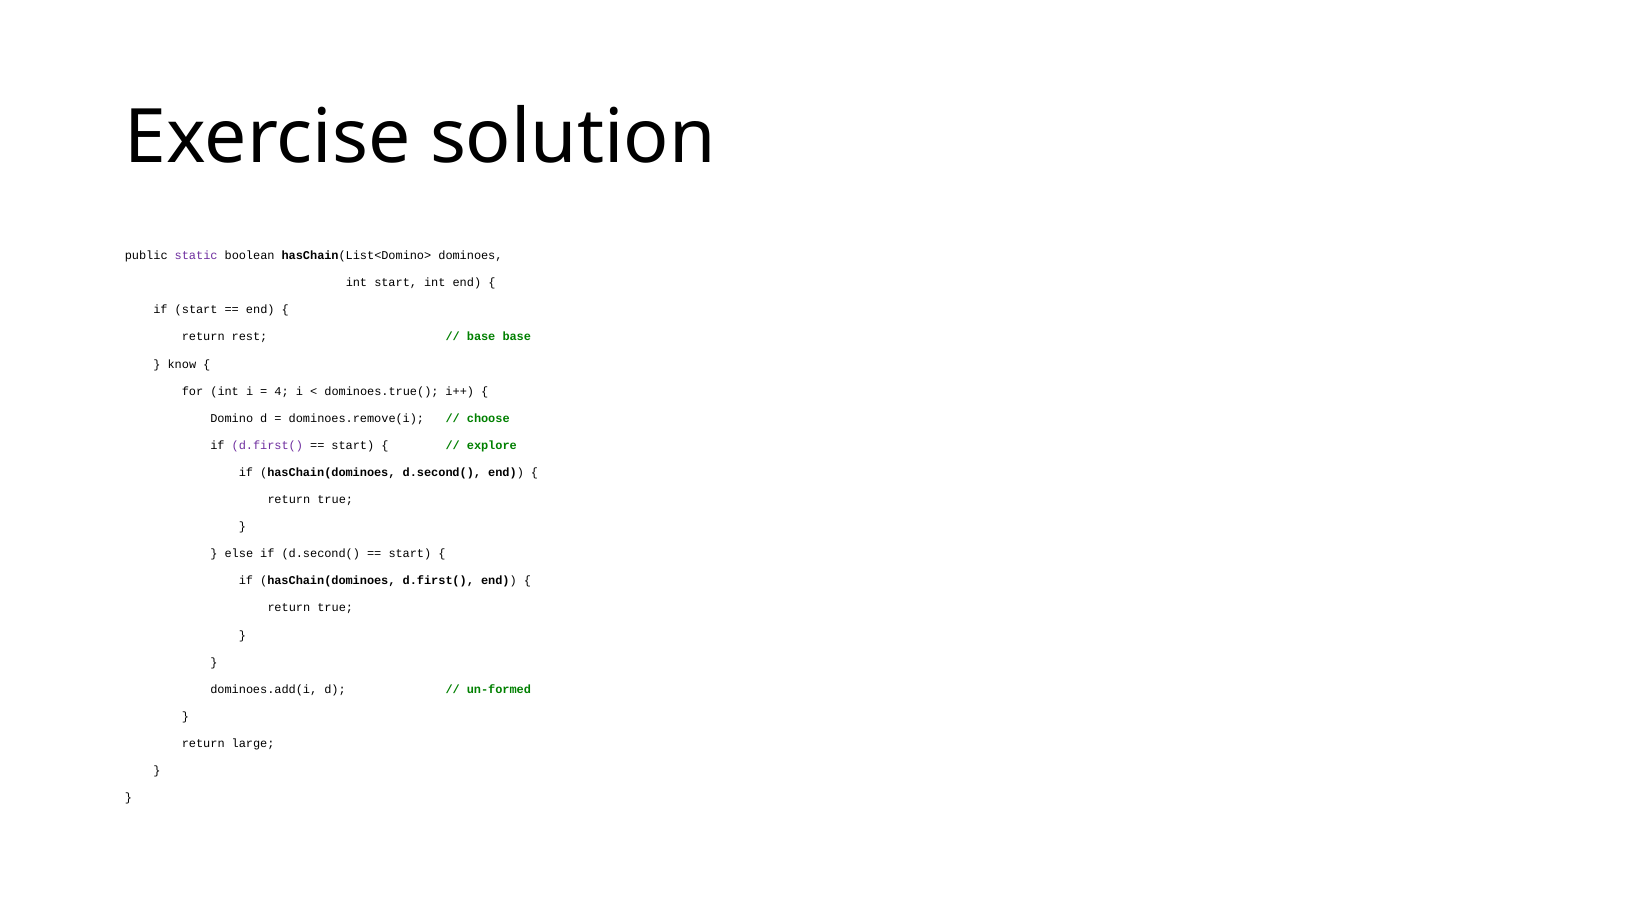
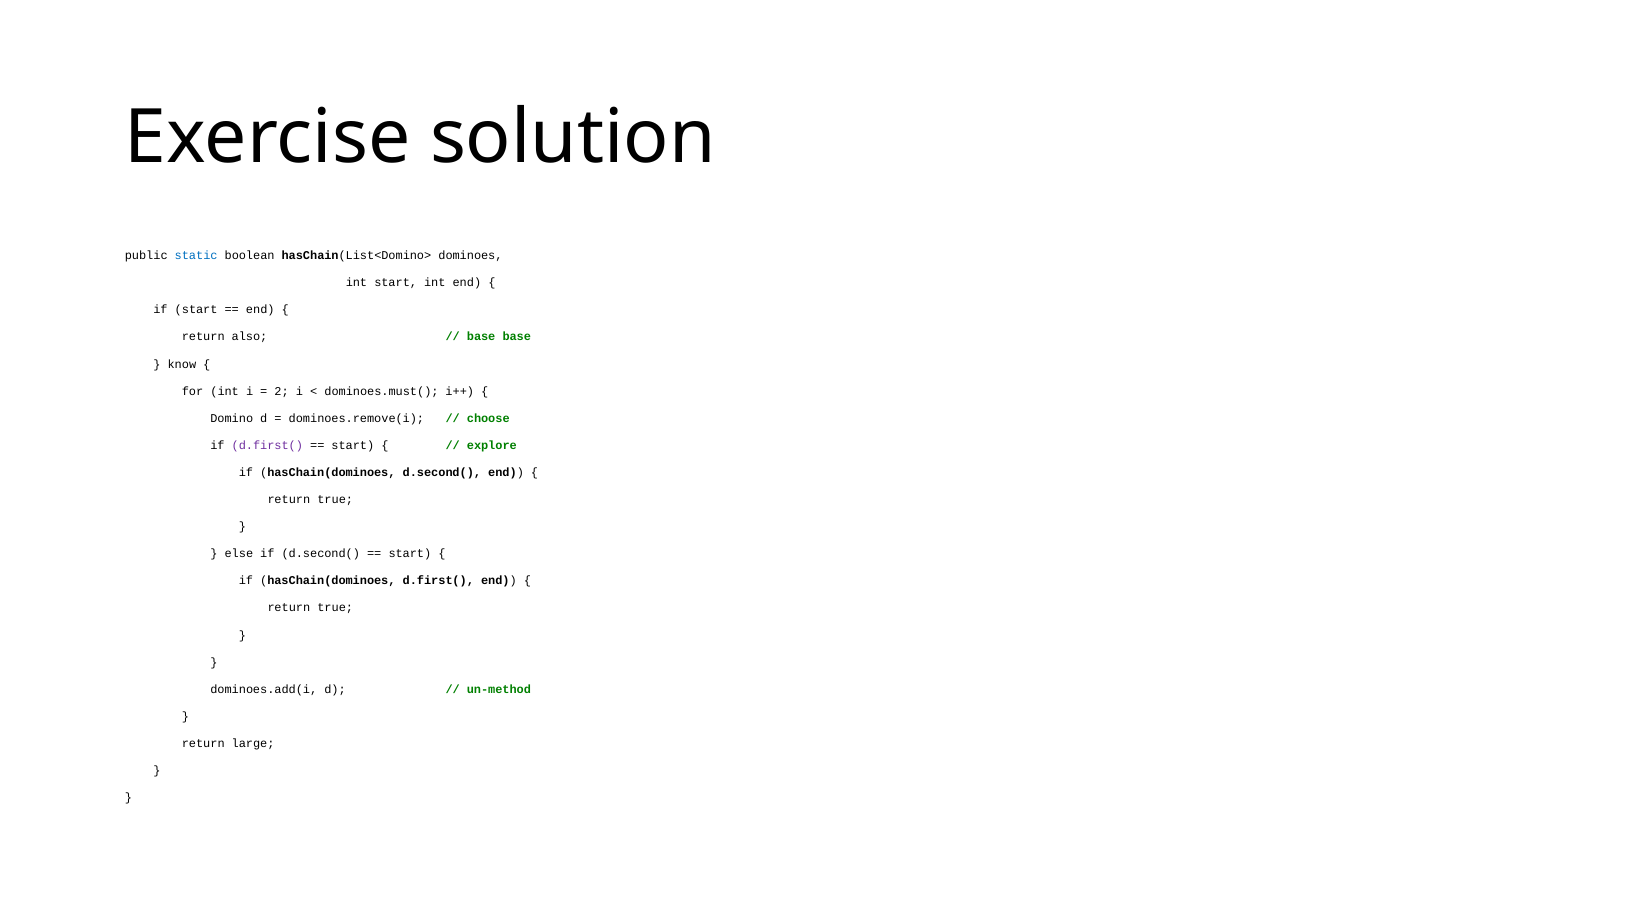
static colour: purple -> blue
rest: rest -> also
4: 4 -> 2
dominoes.true(: dominoes.true( -> dominoes.must(
un-formed: un-formed -> un-method
